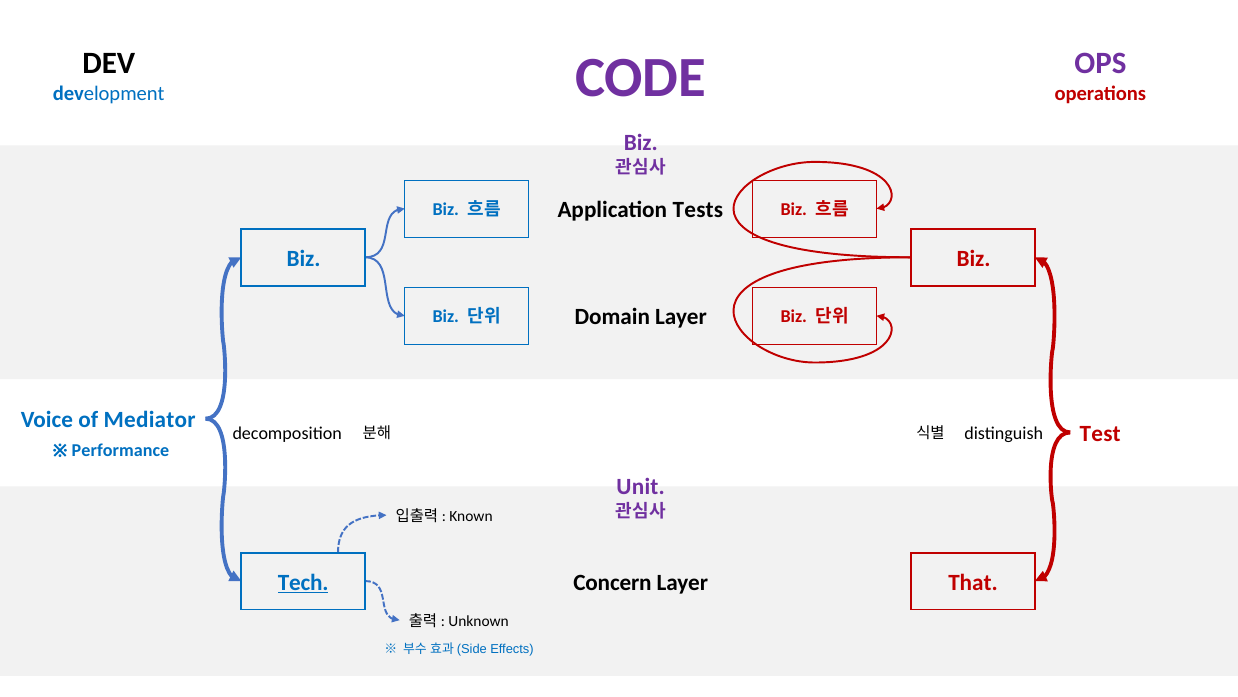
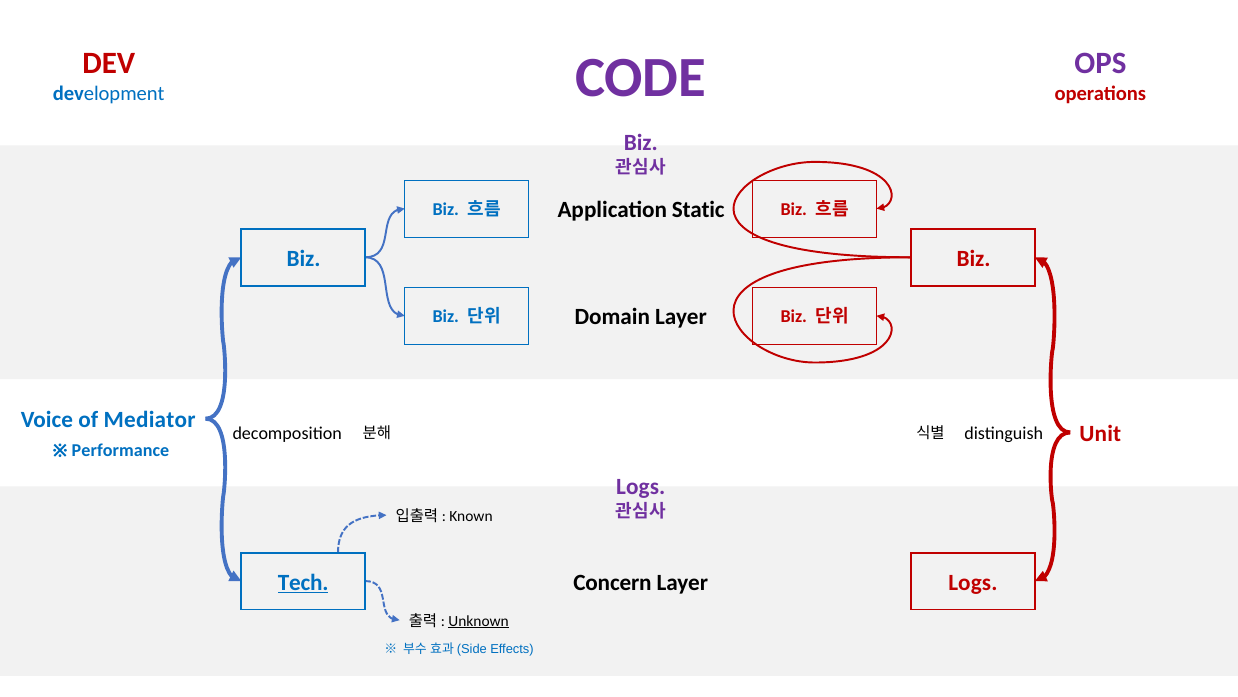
DEV colour: black -> red
Tests: Tests -> Static
Test: Test -> Unit
Unit at (641, 487): Unit -> Logs
That at (973, 582): That -> Logs
Unknown underline: none -> present
